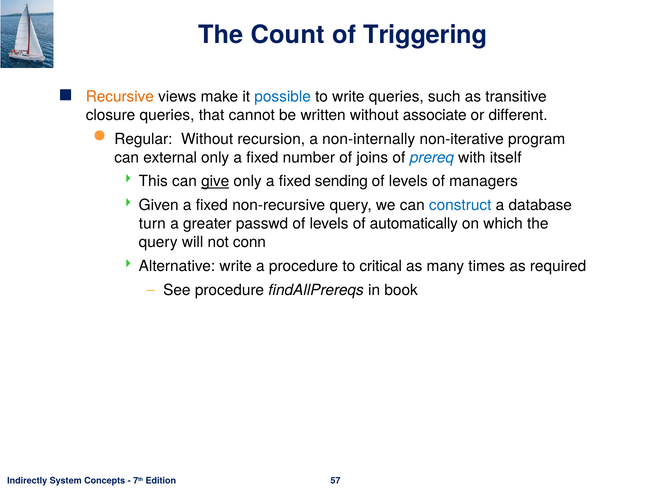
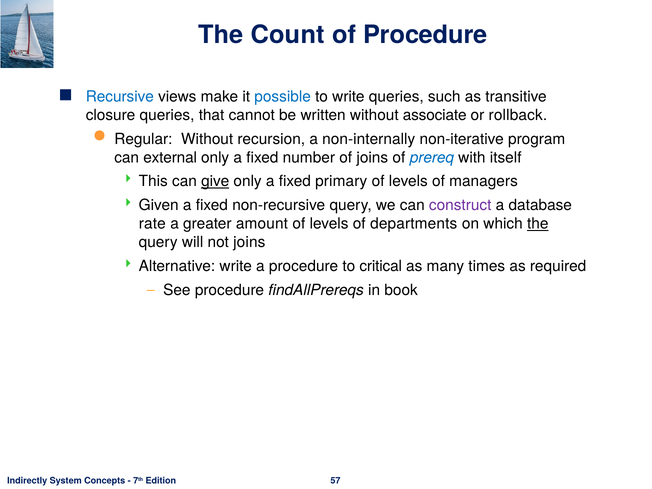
of Triggering: Triggering -> Procedure
Recursive colour: orange -> blue
different: different -> rollback
sending: sending -> primary
construct colour: blue -> purple
turn: turn -> rate
passwd: passwd -> amount
automatically: automatically -> departments
the at (538, 224) underline: none -> present
not conn: conn -> joins
